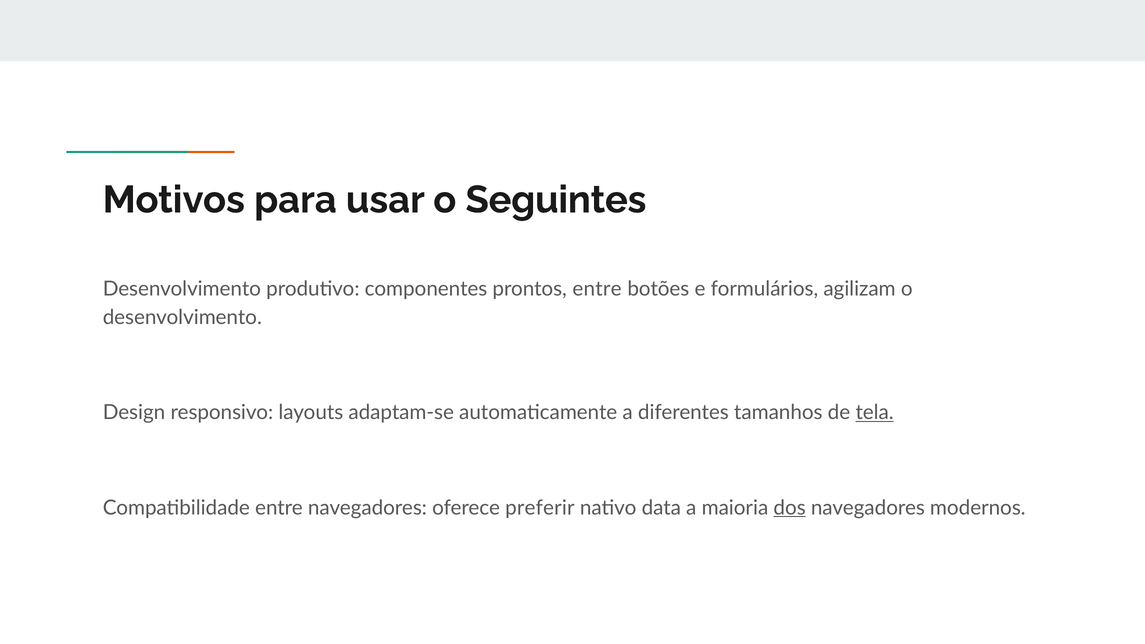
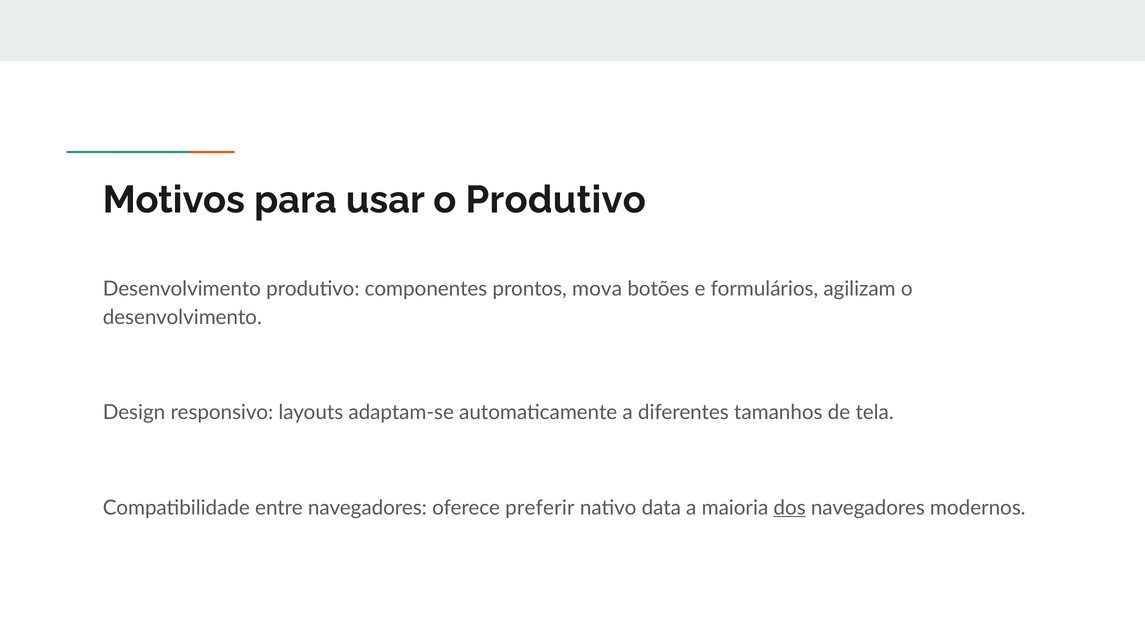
o Seguintes: Seguintes -> Produtivo
prontos entre: entre -> mova
tela underline: present -> none
